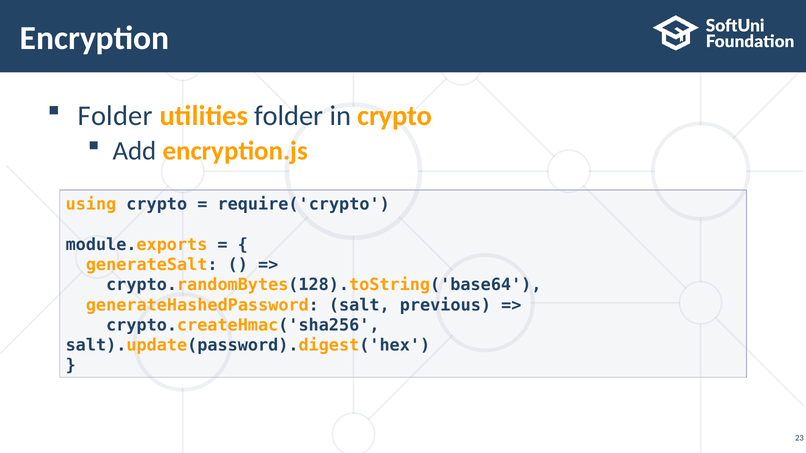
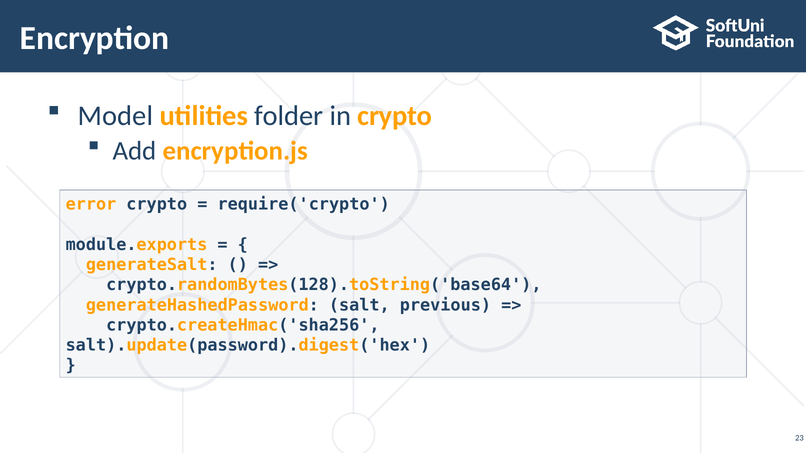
Folder at (115, 116): Folder -> Model
using: using -> error
